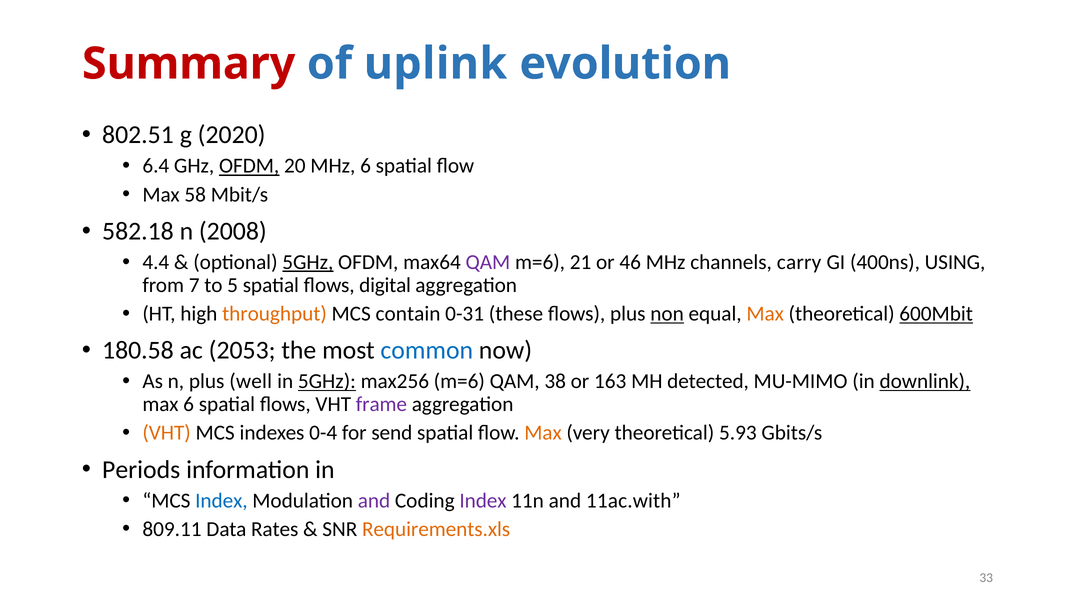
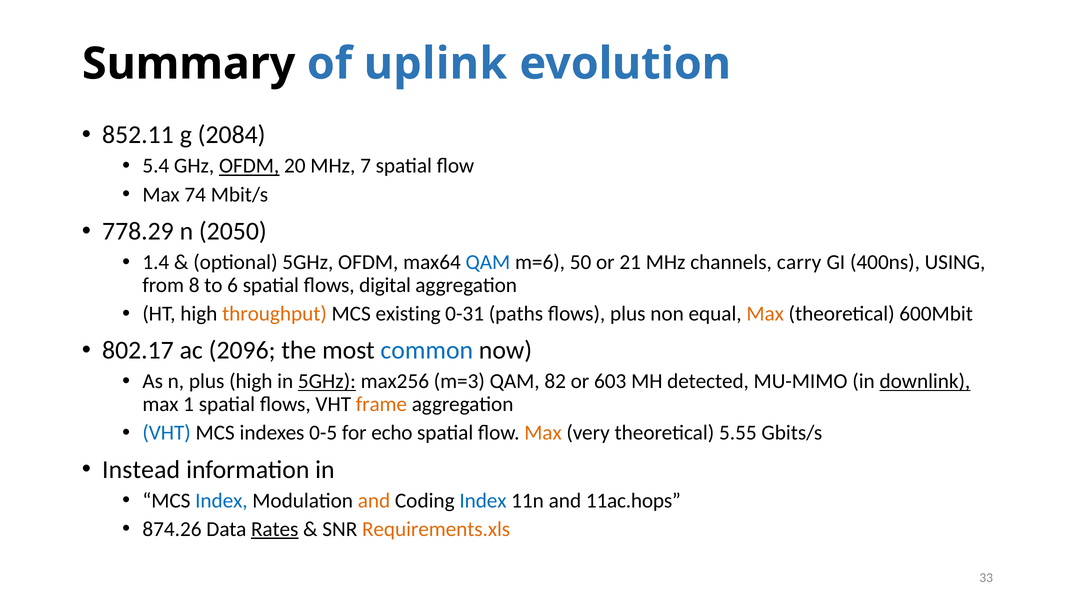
Summary colour: red -> black
802.51: 802.51 -> 852.11
2020: 2020 -> 2084
6.4: 6.4 -> 5.4
MHz 6: 6 -> 7
58: 58 -> 74
582.18: 582.18 -> 778.29
2008: 2008 -> 2050
4.4: 4.4 -> 1.4
5GHz at (308, 262) underline: present -> none
QAM at (488, 262) colour: purple -> blue
21: 21 -> 50
46: 46 -> 21
7: 7 -> 8
5: 5 -> 6
contain: contain -> existing
these: these -> paths
non underline: present -> none
600Mbit underline: present -> none
180.58: 180.58 -> 802.17
2053: 2053 -> 2096
plus well: well -> high
max256 m=6: m=6 -> m=3
38: 38 -> 82
163: 163 -> 603
max 6: 6 -> 1
frame colour: purple -> orange
VHT at (167, 433) colour: orange -> blue
0-4: 0-4 -> 0-5
send: send -> echo
5.93: 5.93 -> 5.55
Periods: Periods -> Instead
and at (374, 500) colour: purple -> orange
Index at (483, 500) colour: purple -> blue
11ac.with: 11ac.with -> 11ac.hops
809.11: 809.11 -> 874.26
Rates underline: none -> present
